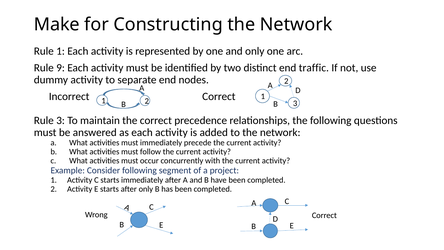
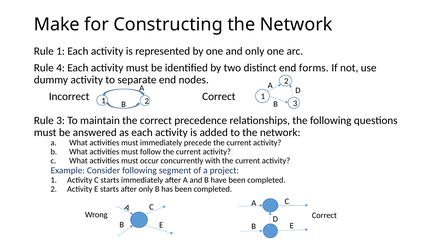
9: 9 -> 4
traffic: traffic -> forms
